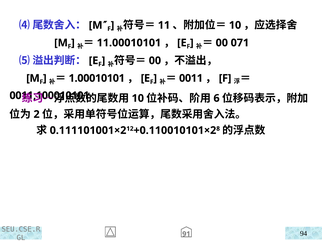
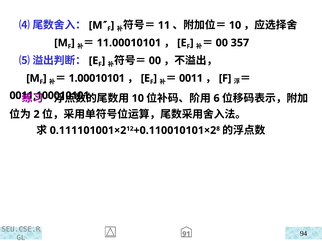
071: 071 -> 357
